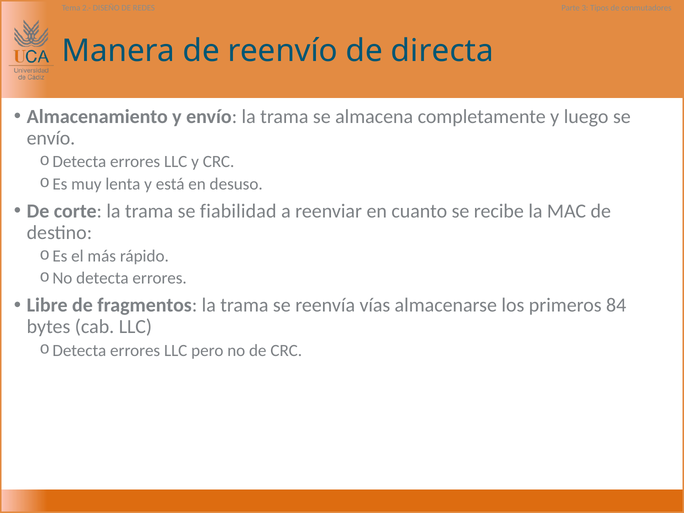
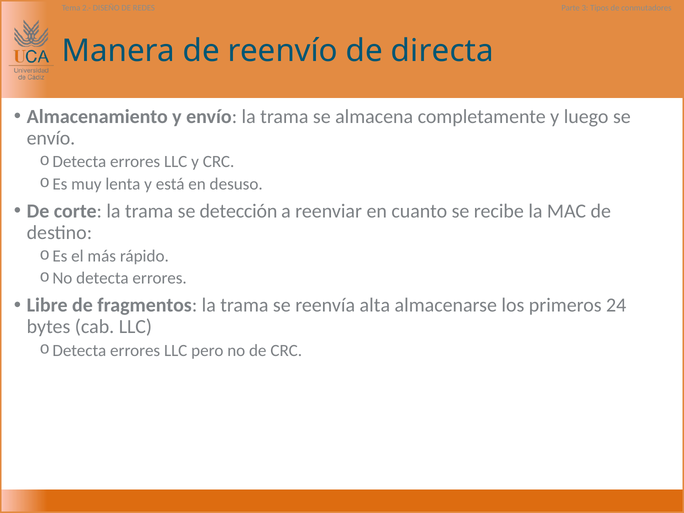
fiabilidad: fiabilidad -> detección
vías: vías -> alta
84: 84 -> 24
